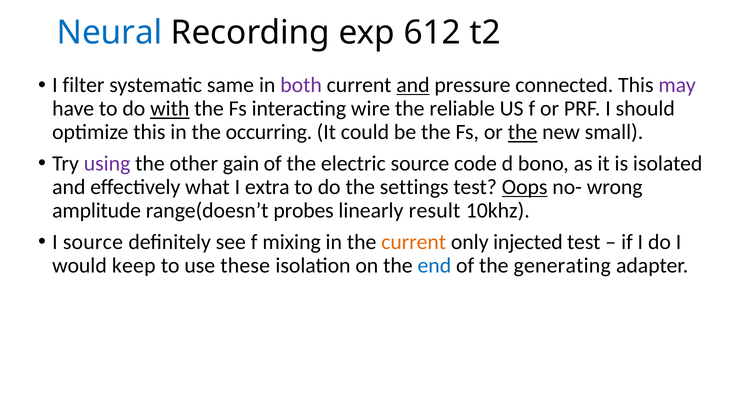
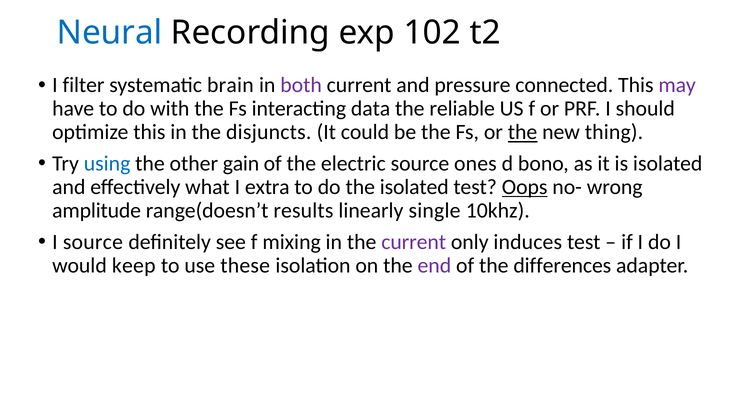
612: 612 -> 102
same: same -> brain
and at (413, 85) underline: present -> none
with underline: present -> none
wire: wire -> data
occurring: occurring -> disjuncts
small: small -> thing
using colour: purple -> blue
code: code -> ones
the settings: settings -> isolated
probes: probes -> results
result: result -> single
current at (414, 242) colour: orange -> purple
injected: injected -> induces
end colour: blue -> purple
generating: generating -> differences
